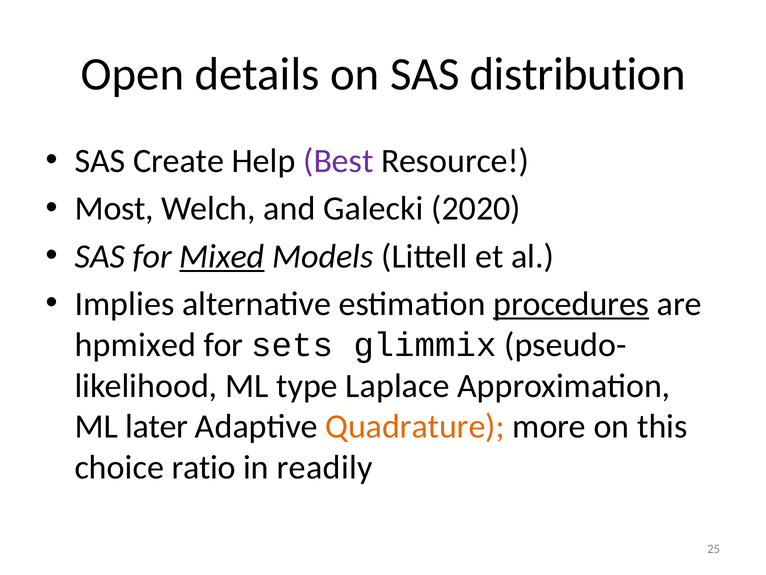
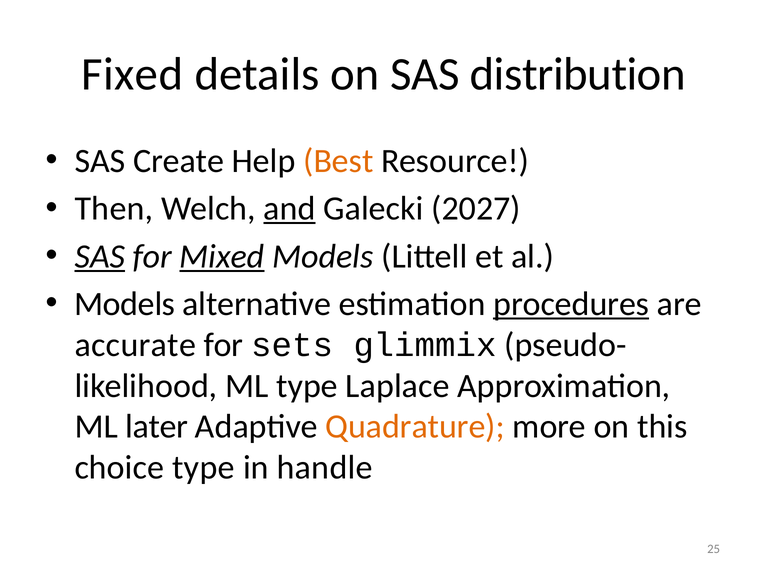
Open: Open -> Fixed
Best colour: purple -> orange
Most: Most -> Then
and underline: none -> present
2020: 2020 -> 2027
SAS at (100, 256) underline: none -> present
Implies at (125, 304): Implies -> Models
hpmixed: hpmixed -> accurate
choice ratio: ratio -> type
readily: readily -> handle
